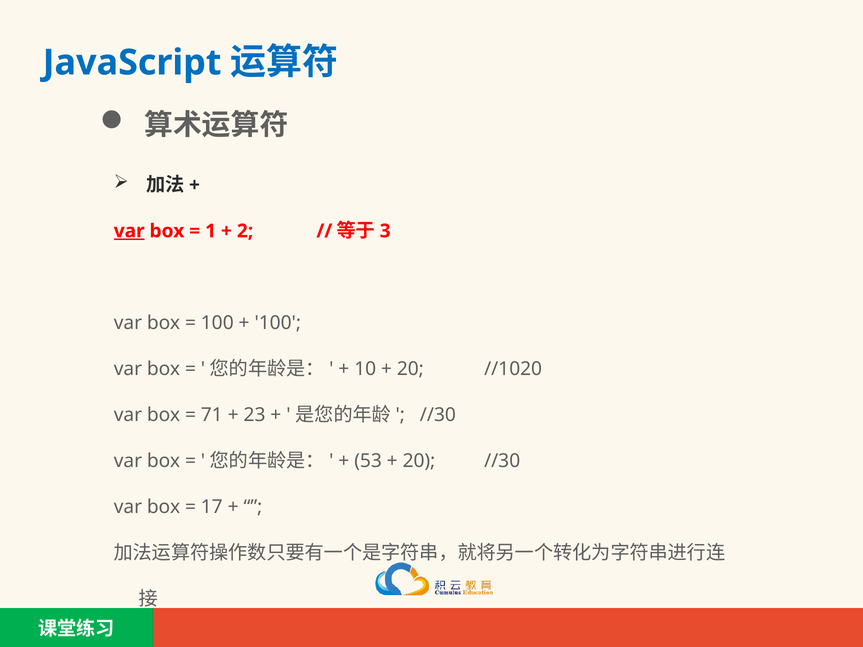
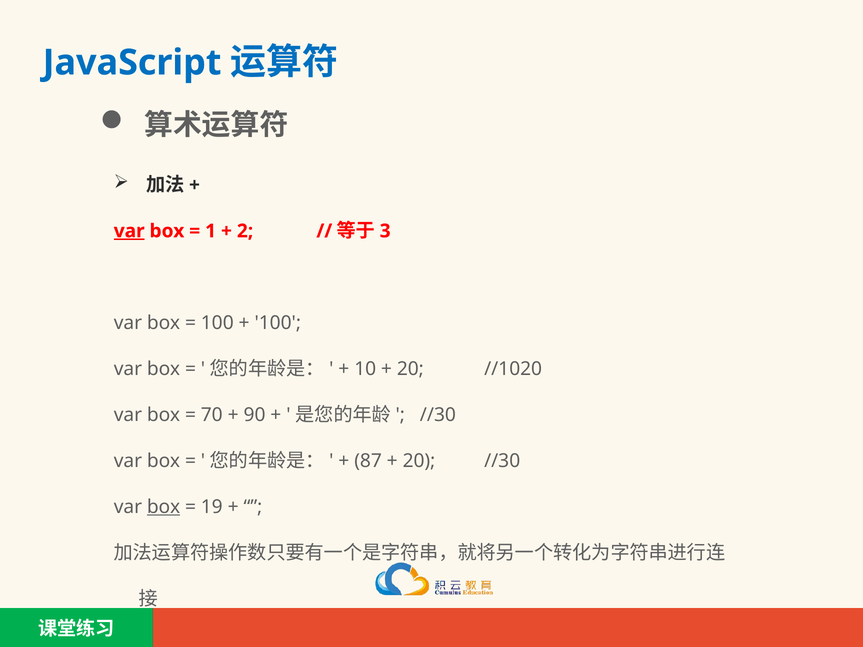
71: 71 -> 70
23: 23 -> 90
53: 53 -> 87
box at (164, 507) underline: none -> present
17: 17 -> 19
